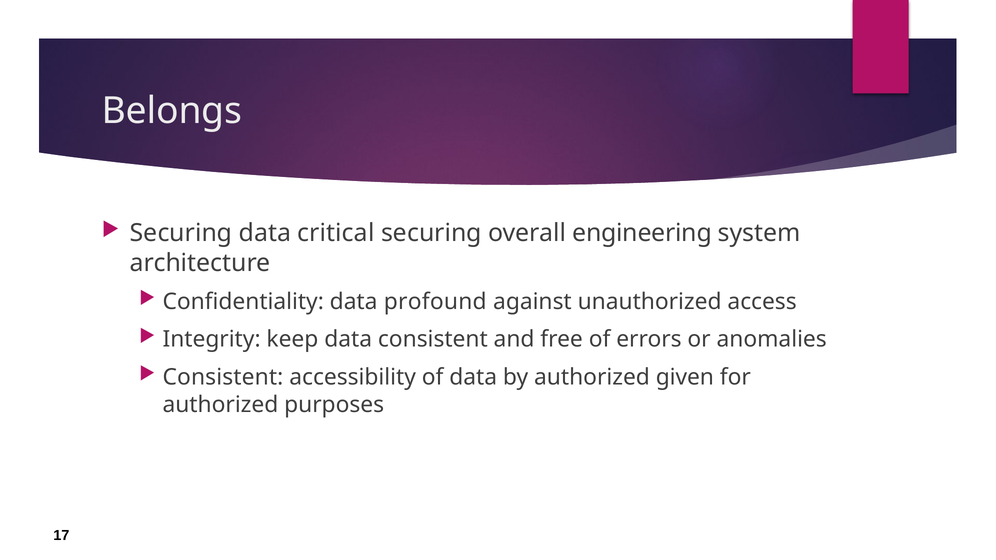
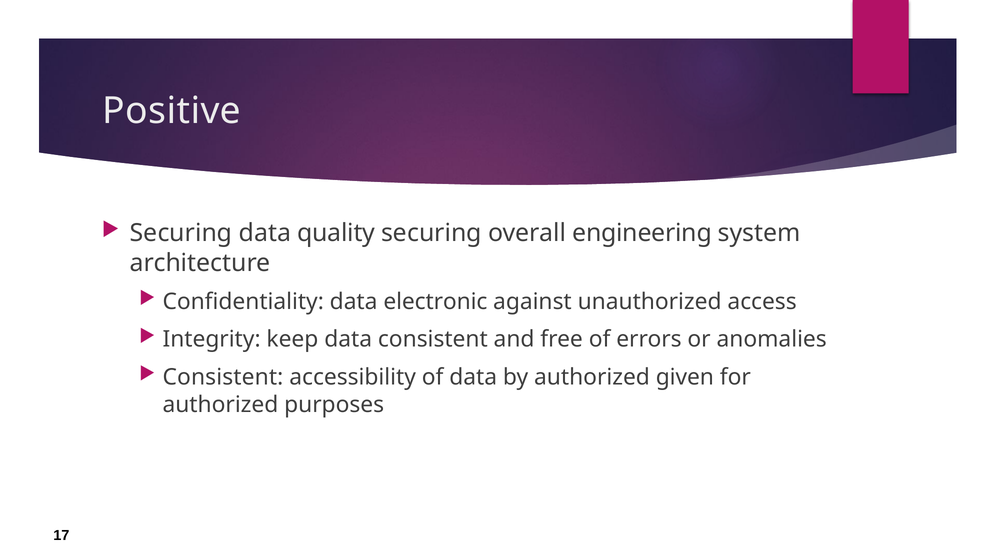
Belongs: Belongs -> Positive
critical: critical -> quality
profound: profound -> electronic
